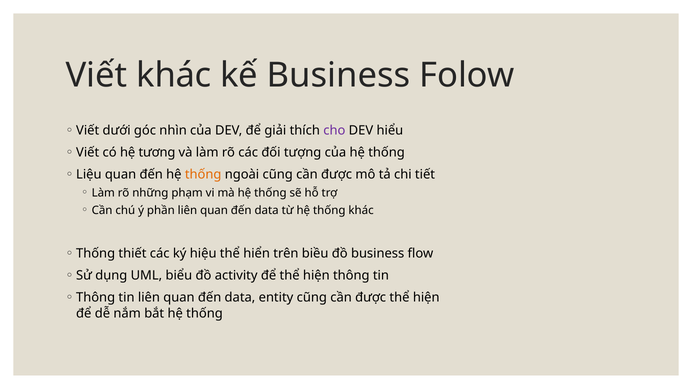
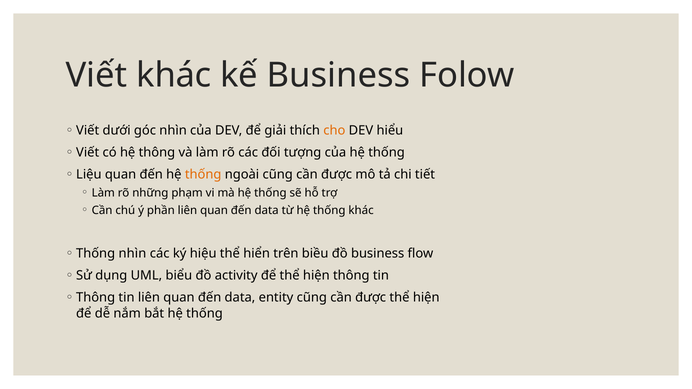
cho colour: purple -> orange
hệ tương: tương -> thông
Thống thiết: thiết -> nhìn
